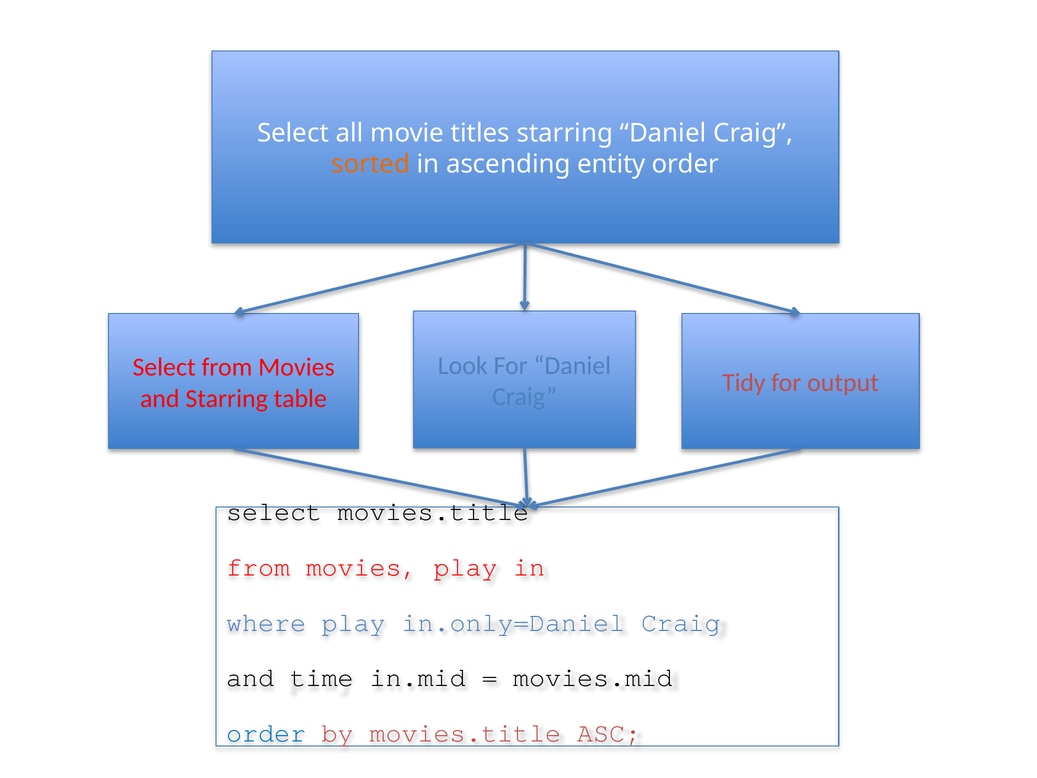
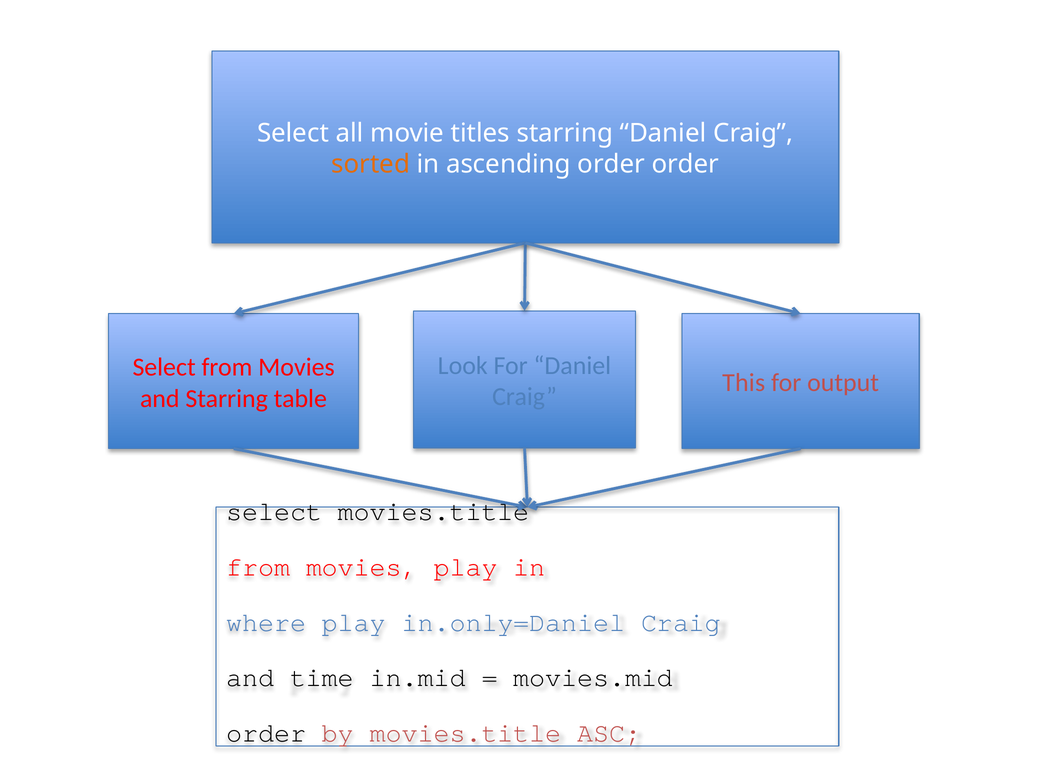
ascending entity: entity -> order
Tidy: Tidy -> This
order at (266, 733) colour: blue -> black
